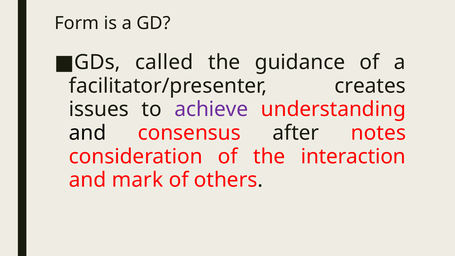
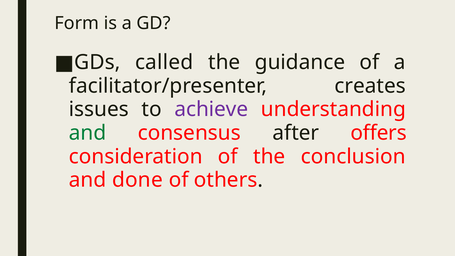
and at (88, 133) colour: black -> green
notes: notes -> offers
interaction: interaction -> conclusion
mark: mark -> done
